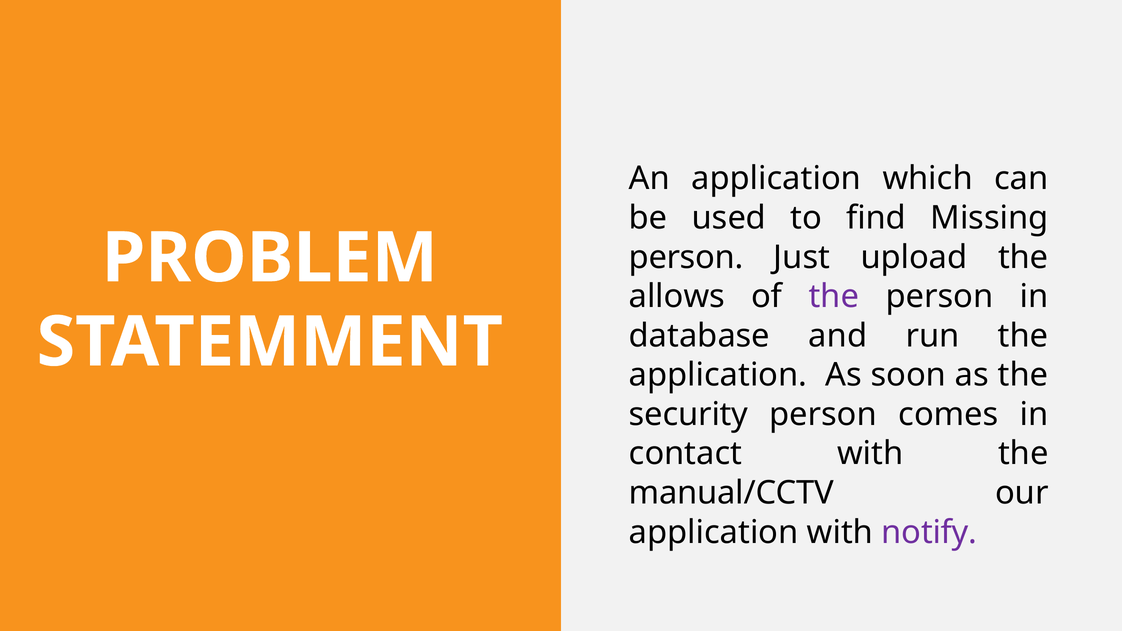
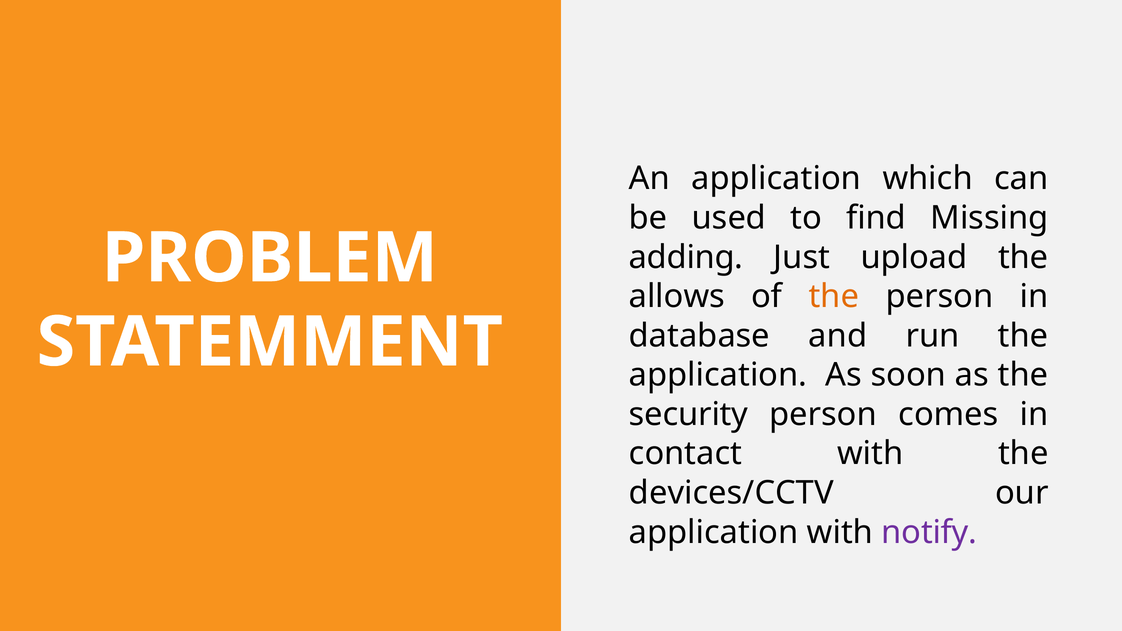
person at (686, 257): person -> adding
the at (834, 297) colour: purple -> orange
manual/CCTV: manual/CCTV -> devices/CCTV
